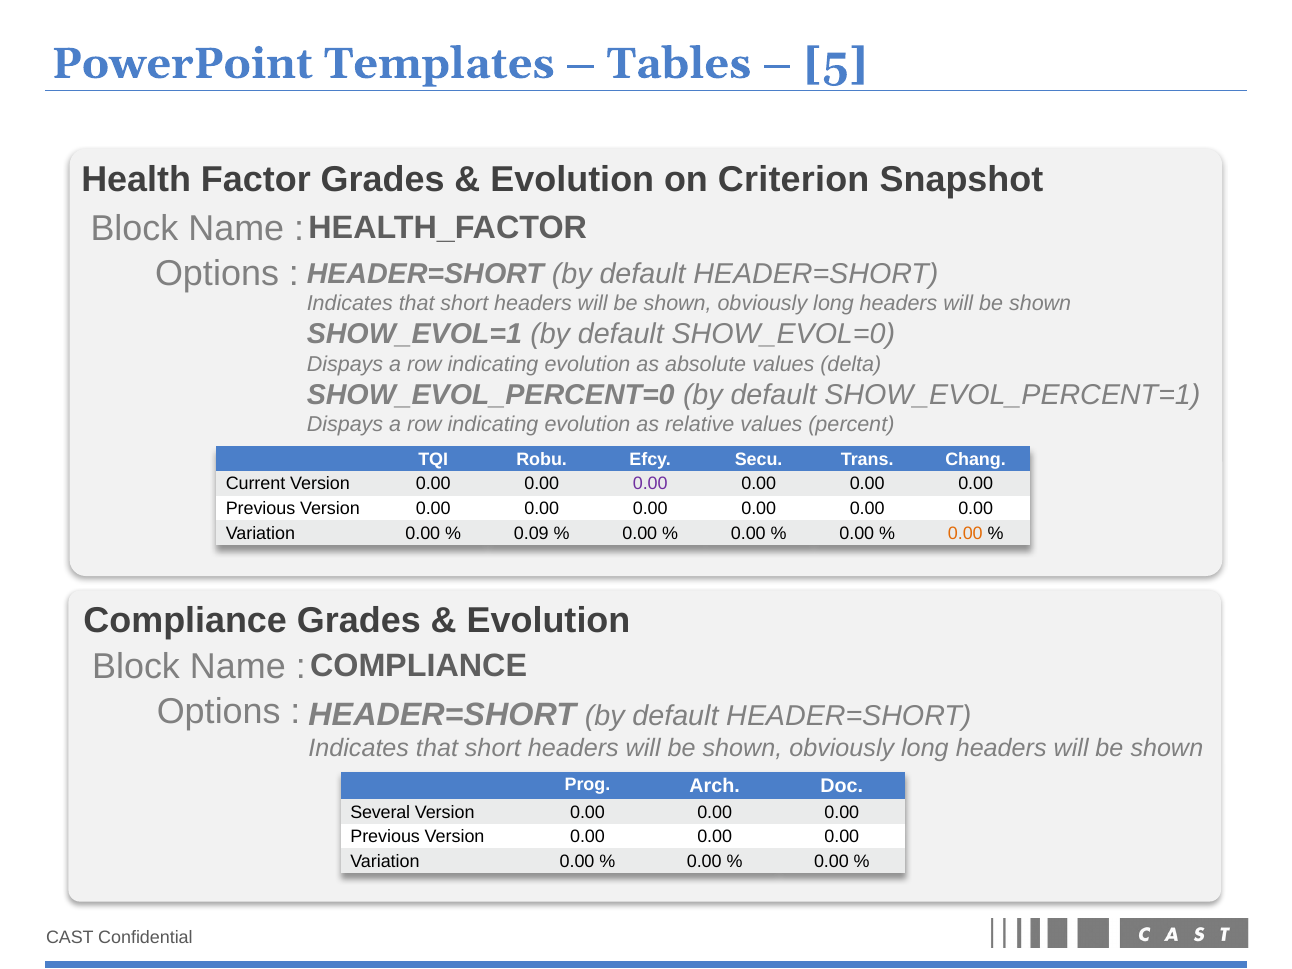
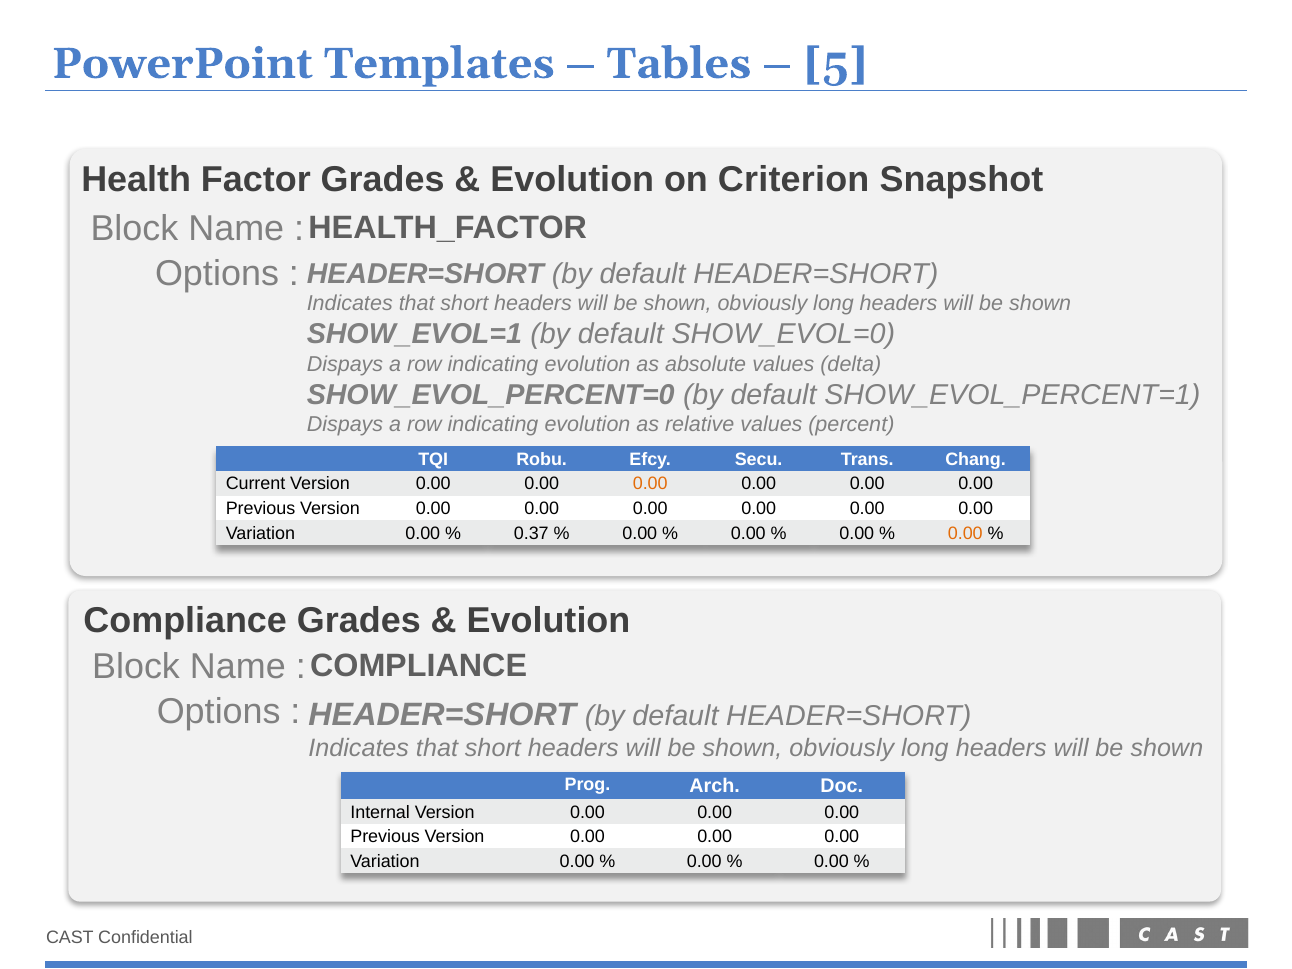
0.00 at (650, 484) colour: purple -> orange
0.09: 0.09 -> 0.37
Several: Several -> Internal
